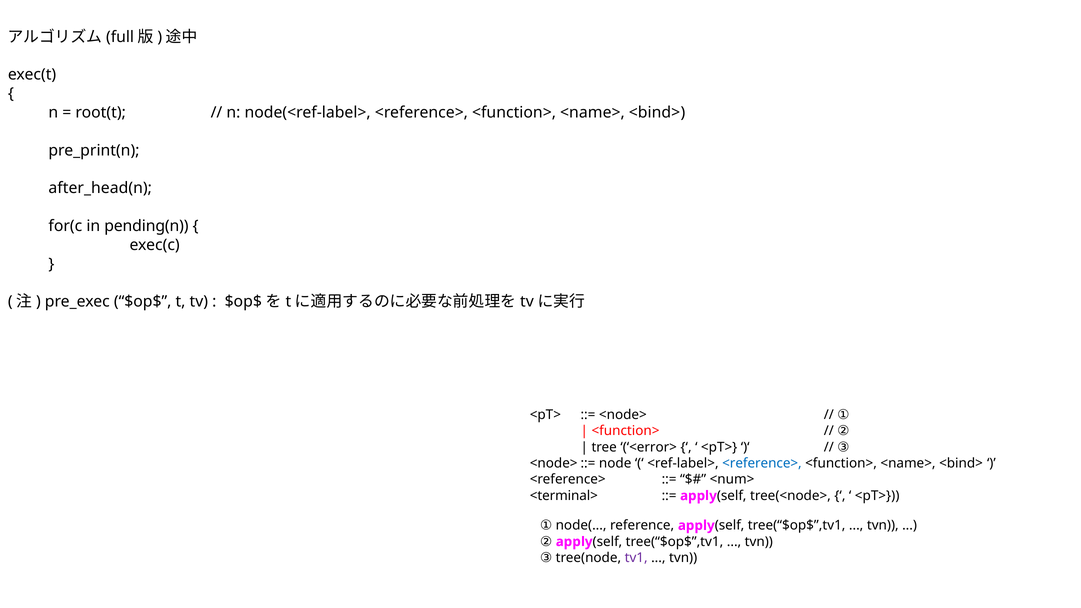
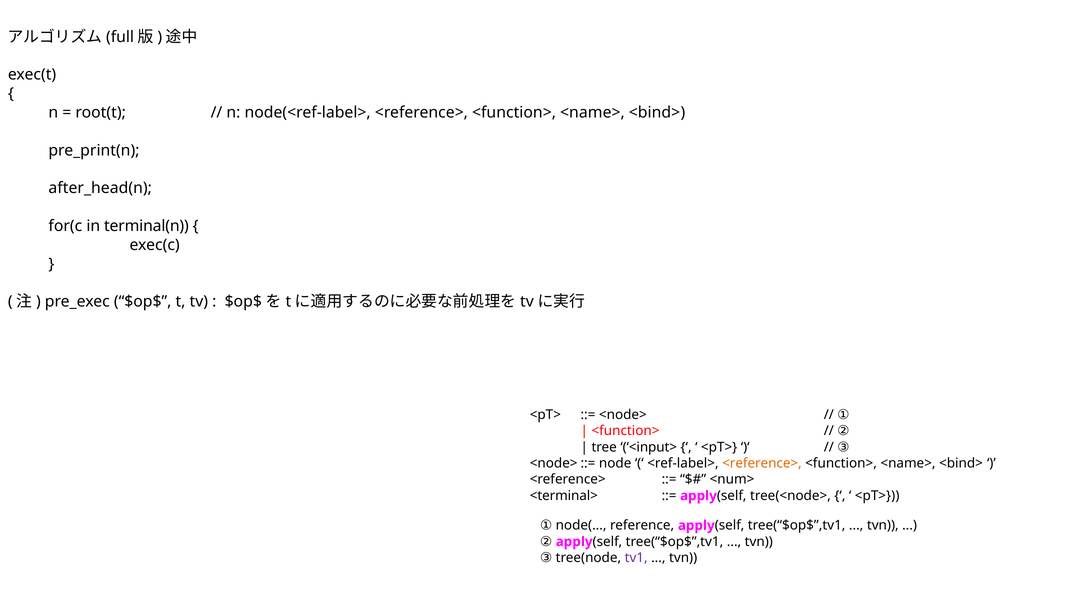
pending(n: pending(n -> terminal(n
<error>: <error> -> <input>
<reference> at (762, 463) colour: blue -> orange
